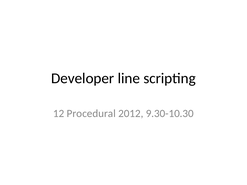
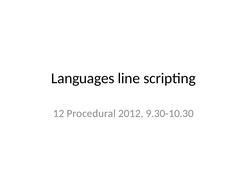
Developer: Developer -> Languages
